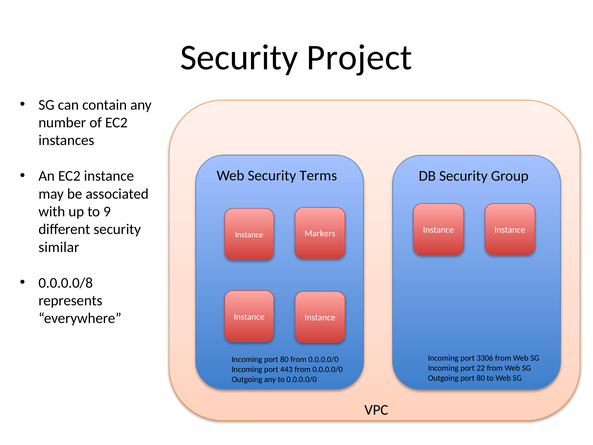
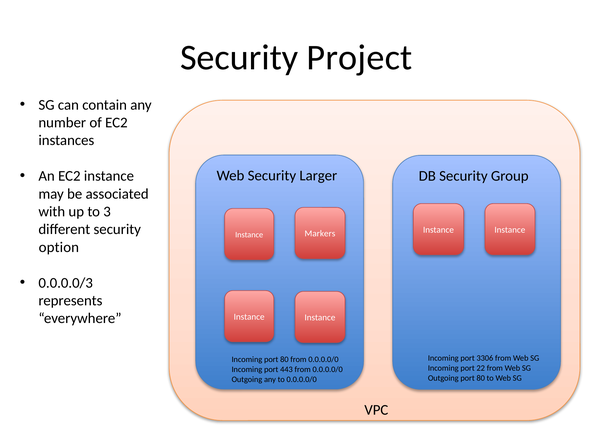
Terms: Terms -> Larger
9: 9 -> 3
similar: similar -> option
0.0.0.0/8: 0.0.0.0/8 -> 0.0.0.0/3
